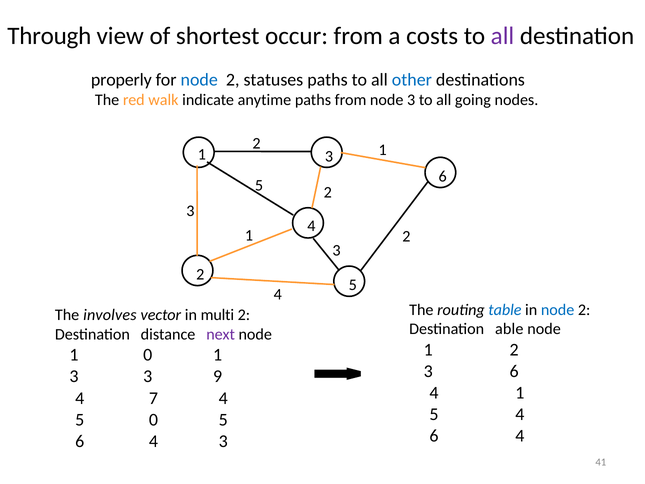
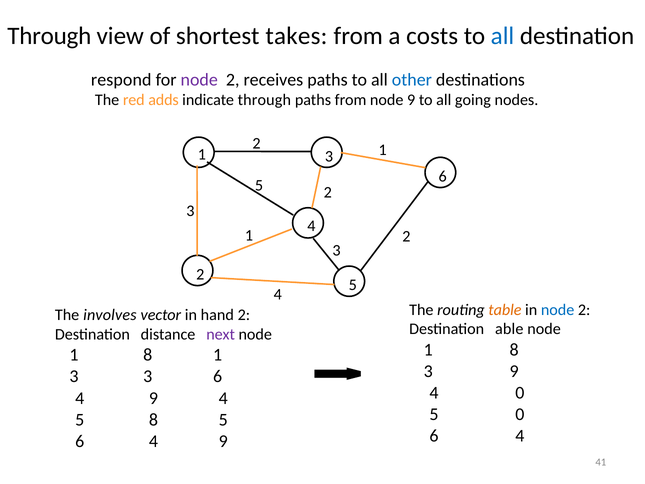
occur: occur -> takes
all at (502, 36) colour: purple -> blue
properly: properly -> respond
node at (199, 80) colour: blue -> purple
statuses: statuses -> receives
walk: walk -> adds
indicate anytime: anytime -> through
node 3: 3 -> 9
table colour: blue -> orange
multi: multi -> hand
2 at (514, 350): 2 -> 8
0 at (148, 355): 0 -> 8
3 6: 6 -> 9
3 9: 9 -> 6
4 1: 1 -> 0
7 at (153, 398): 7 -> 9
5 4: 4 -> 0
5 0: 0 -> 8
3 at (223, 441): 3 -> 9
